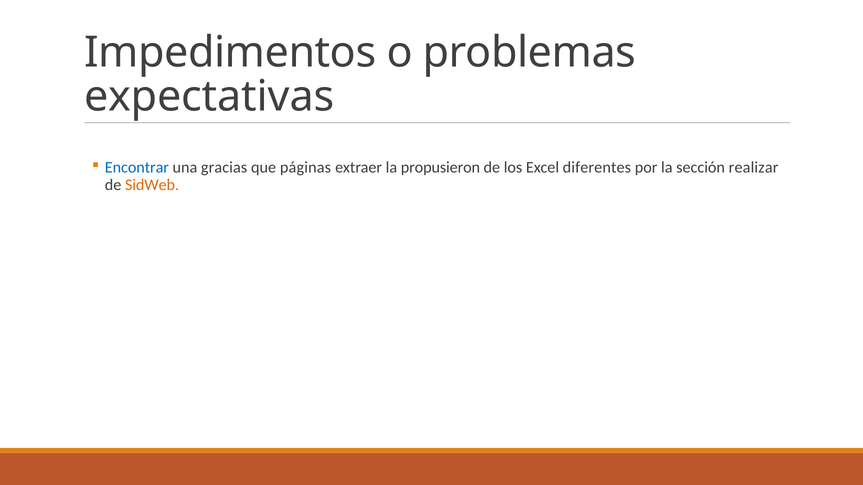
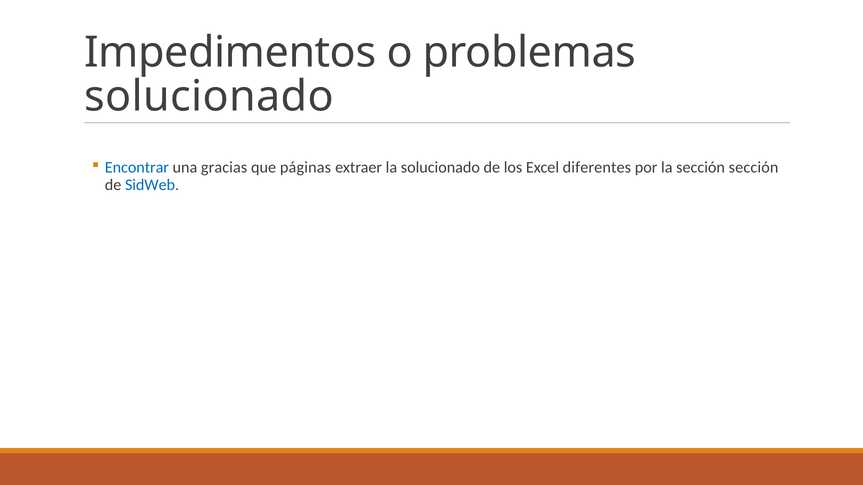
expectativas at (209, 97): expectativas -> solucionado
la propusieron: propusieron -> solucionado
sección realizar: realizar -> sección
SidWeb colour: orange -> blue
